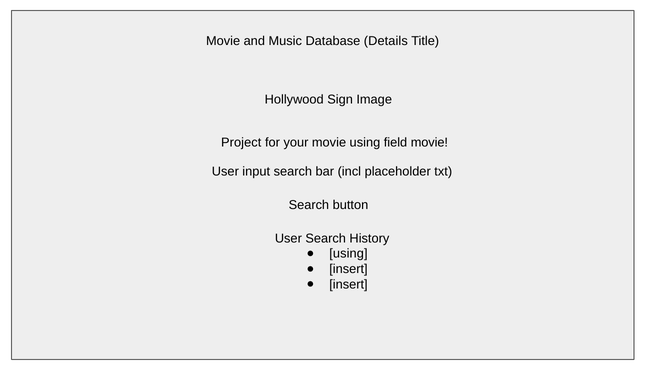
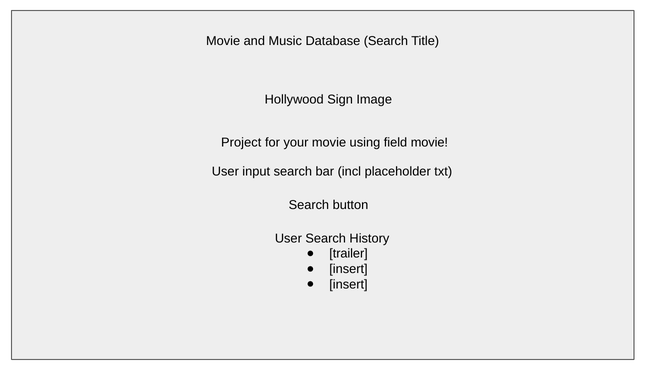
Database Details: Details -> Search
using at (348, 253): using -> trailer
